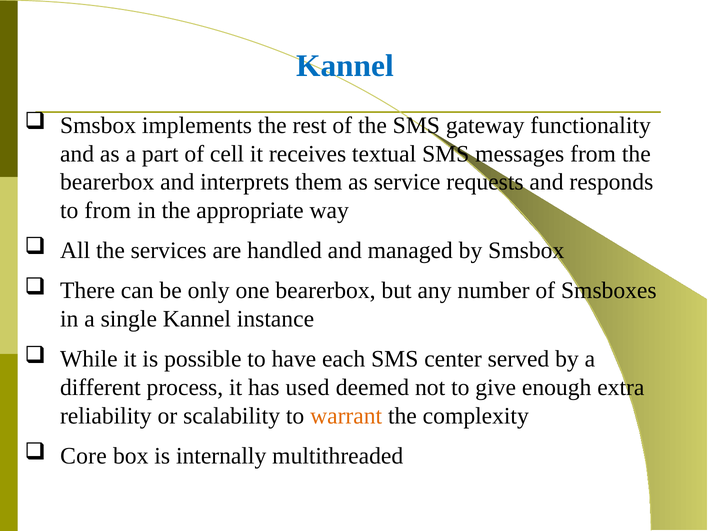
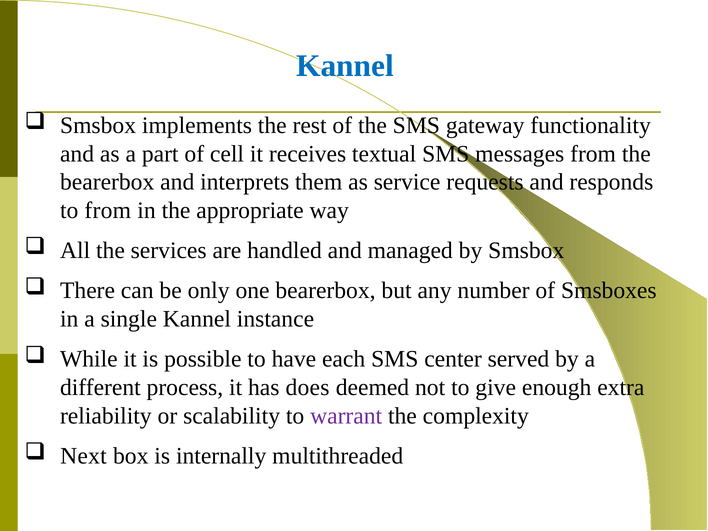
used: used -> does
warrant colour: orange -> purple
Core: Core -> Next
